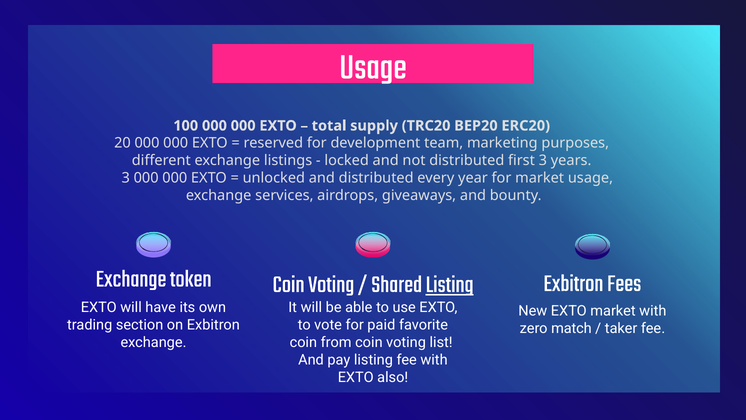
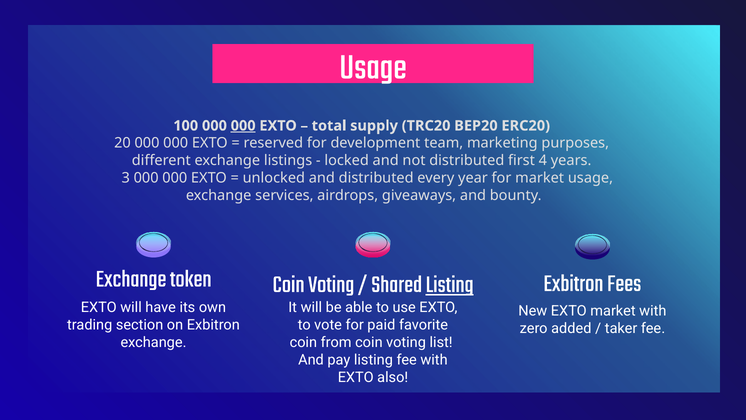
000 at (243, 126) underline: none -> present
first 3: 3 -> 4
match: match -> added
